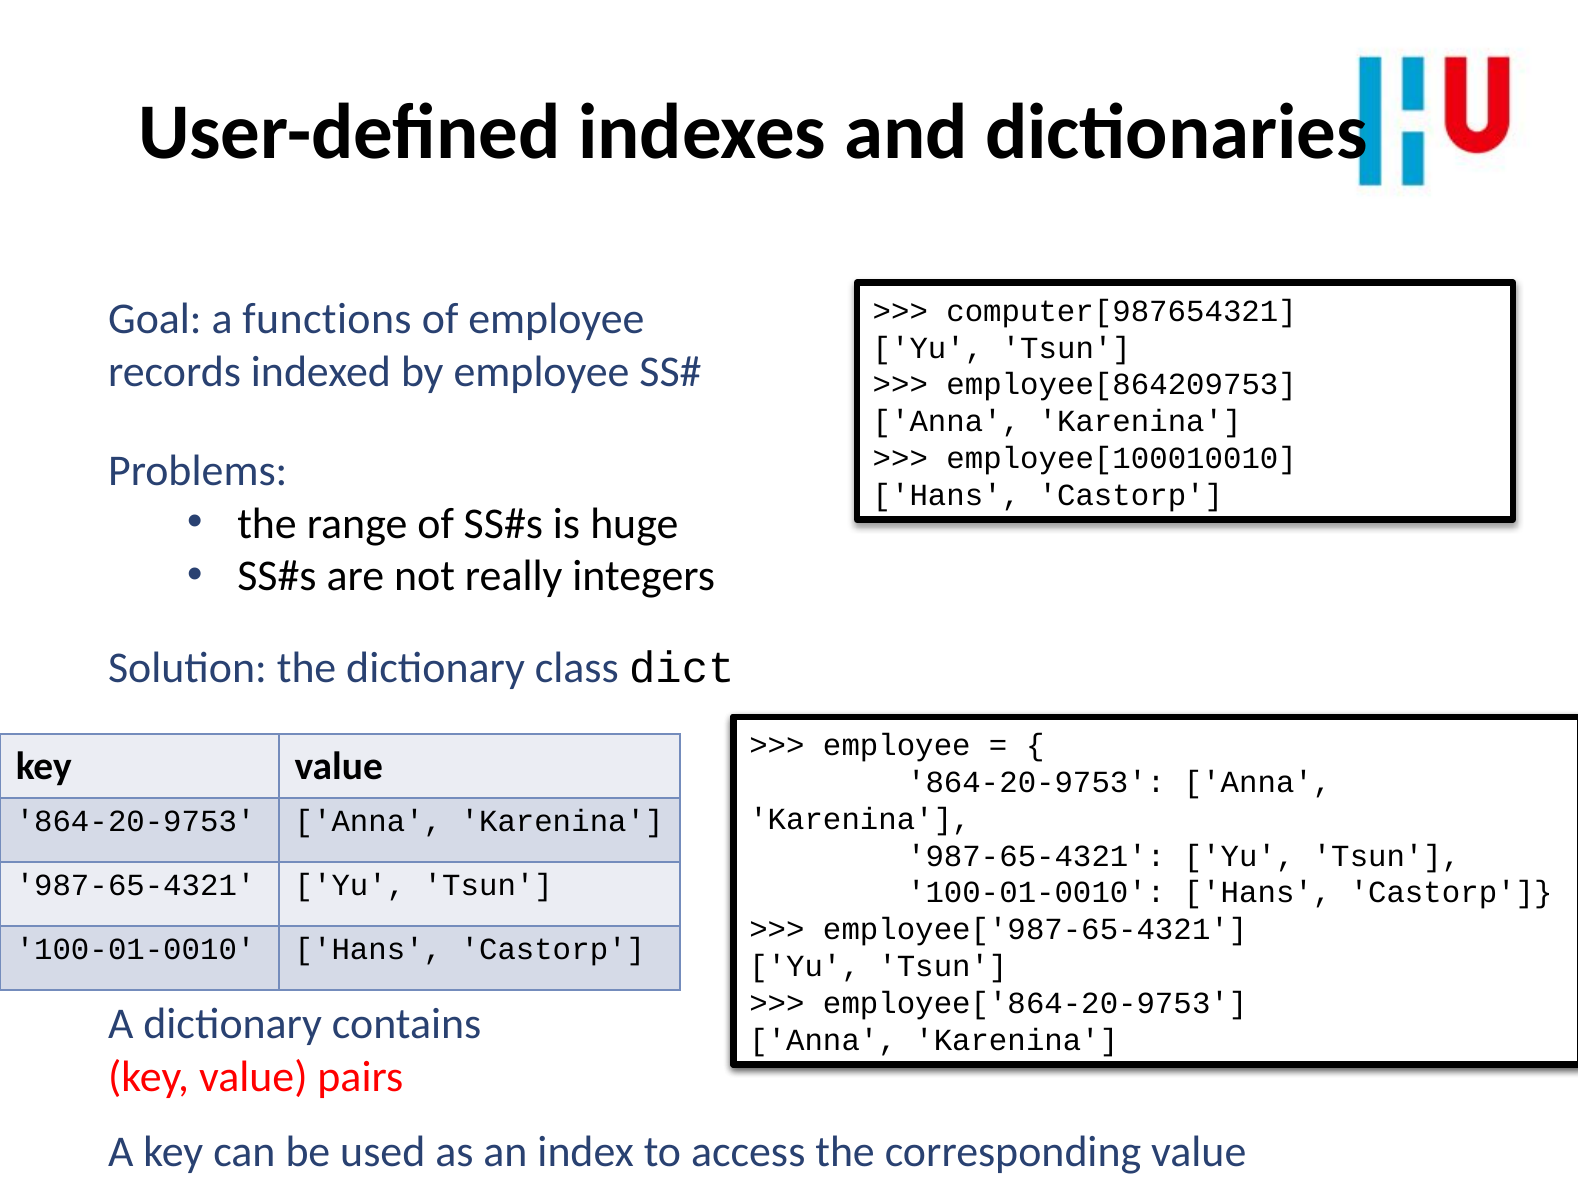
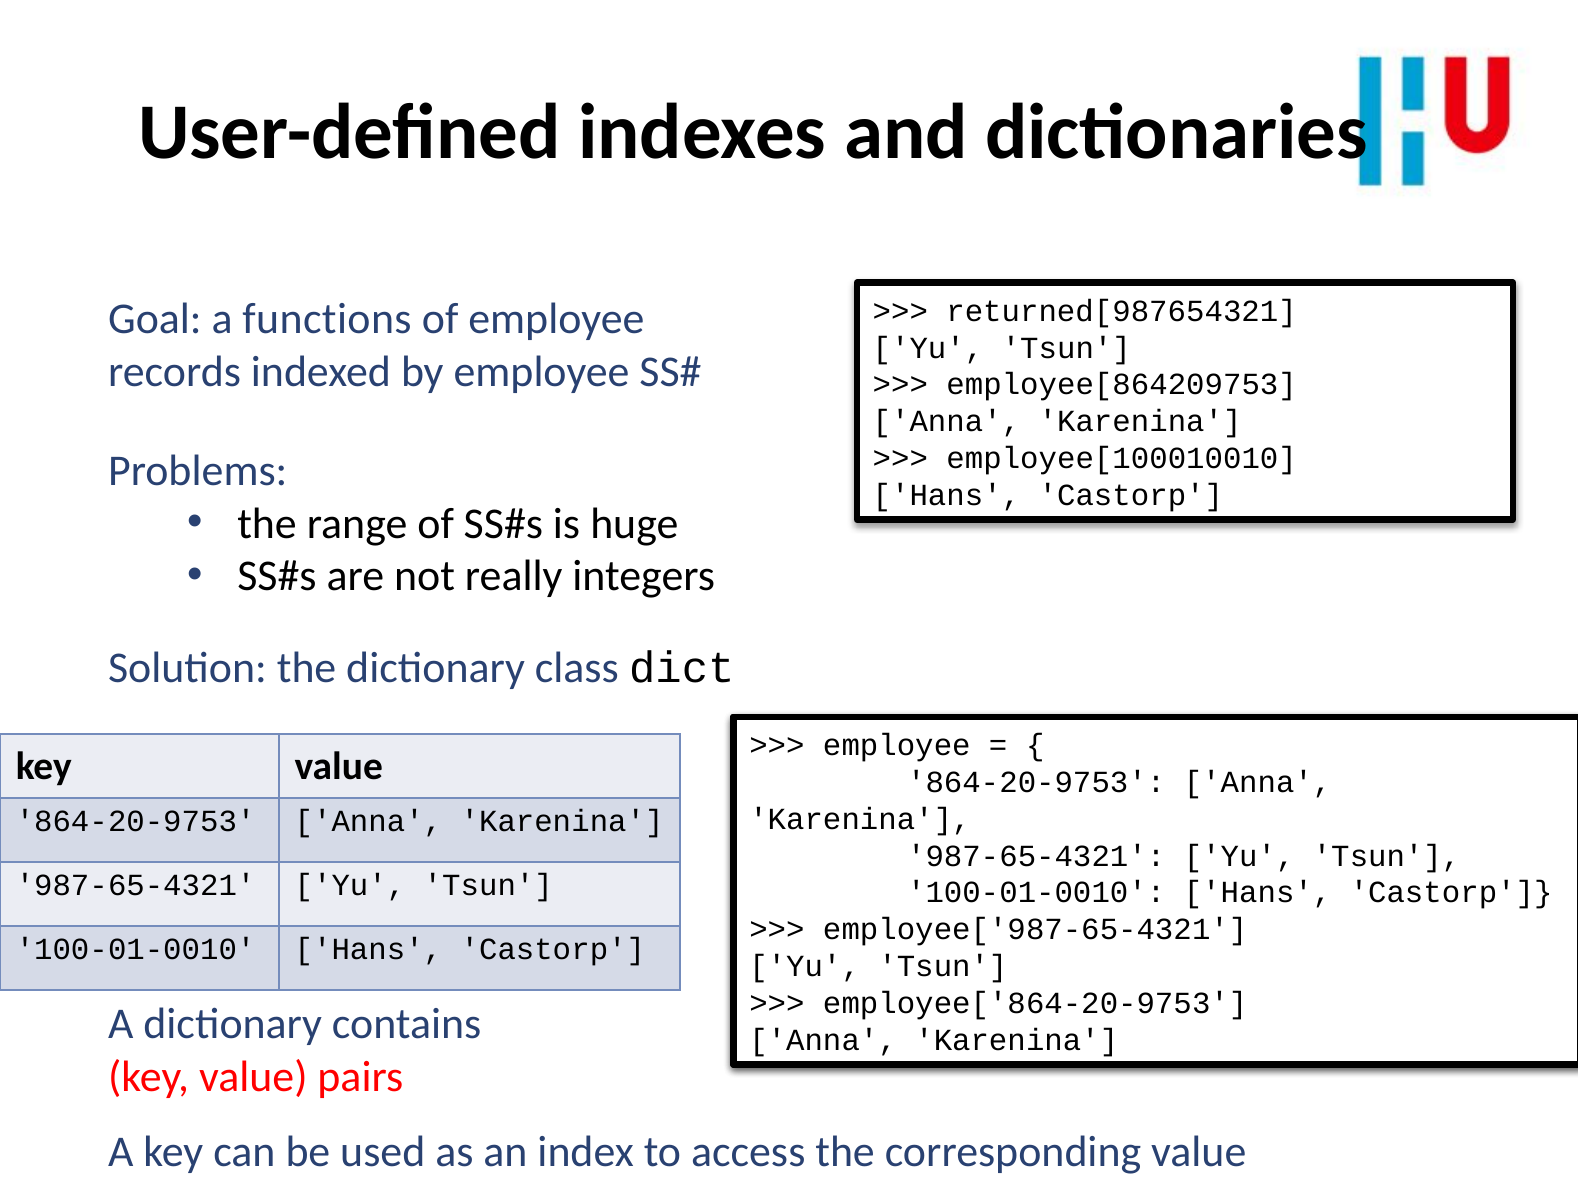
computer[987654321: computer[987654321 -> returned[987654321
